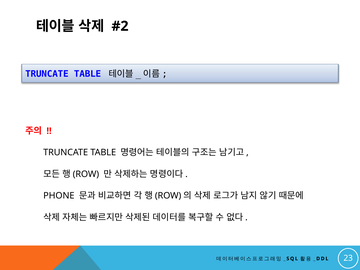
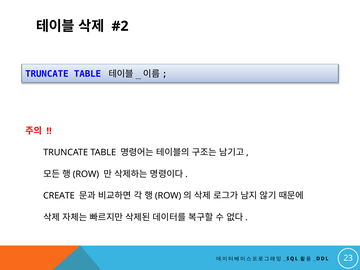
PHONE: PHONE -> CREATE
